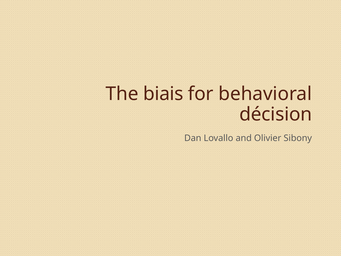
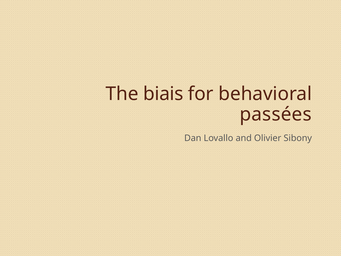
décision: décision -> passées
